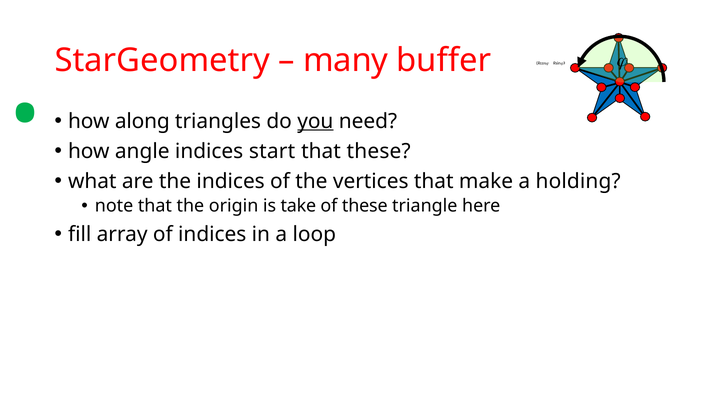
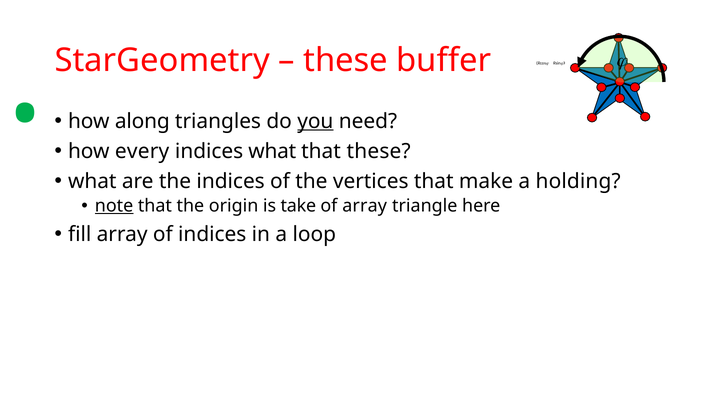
many at (346, 60): many -> these
angle: angle -> every
indices start: start -> what
note underline: none -> present
of these: these -> array
